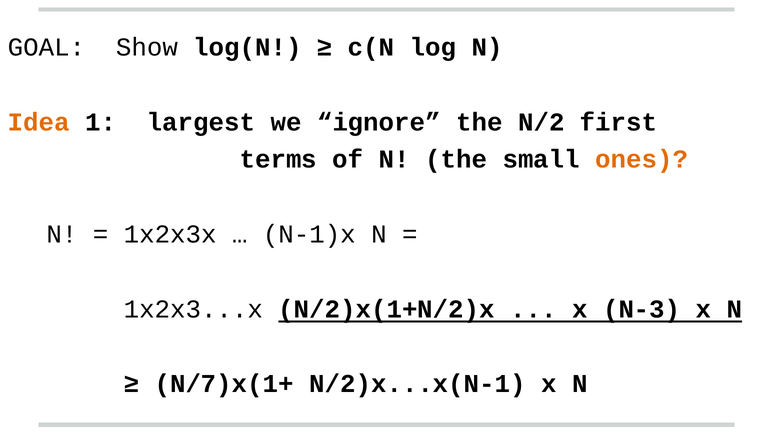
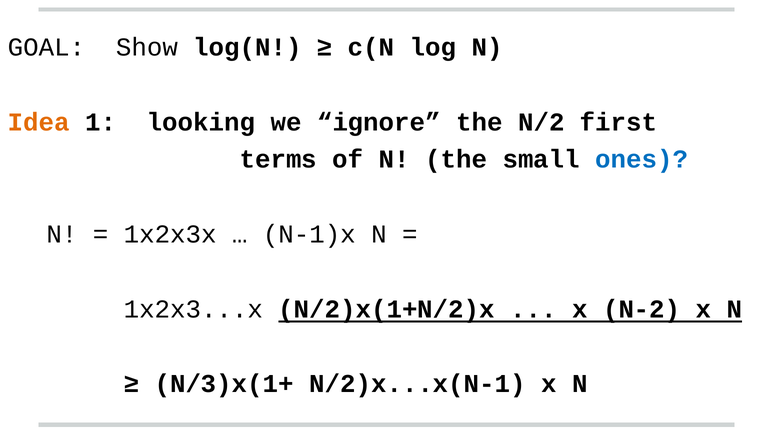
largest: largest -> looking
ones colour: orange -> blue
N-3: N-3 -> N-2
N/7)x(1+: N/7)x(1+ -> N/3)x(1+
